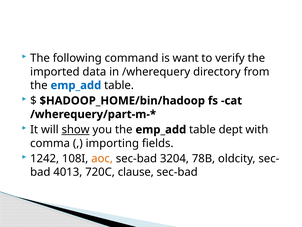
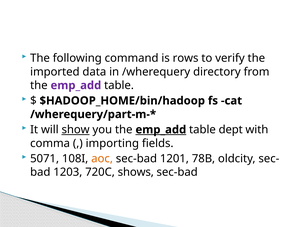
want: want -> rows
emp_add at (76, 85) colour: blue -> purple
emp_add at (161, 129) underline: none -> present
1242: 1242 -> 5071
3204: 3204 -> 1201
4013: 4013 -> 1203
clause: clause -> shows
